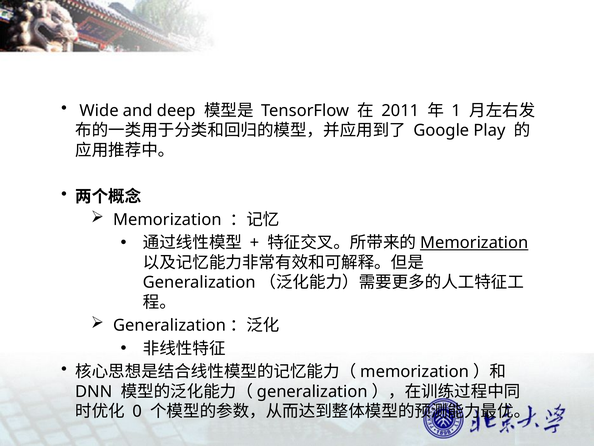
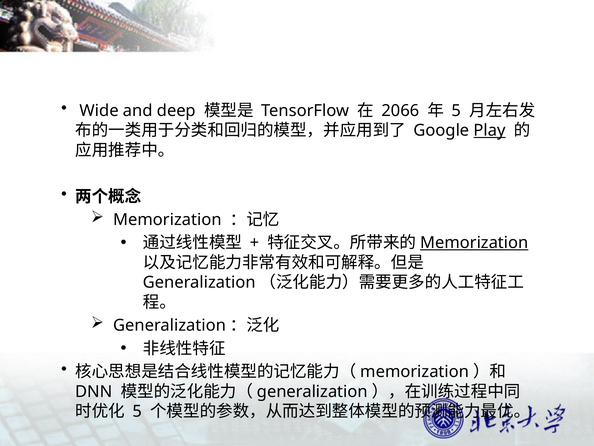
2011: 2011 -> 2066
1 at (456, 111): 1 -> 5
Play underline: none -> present
0 at (137, 411): 0 -> 5
